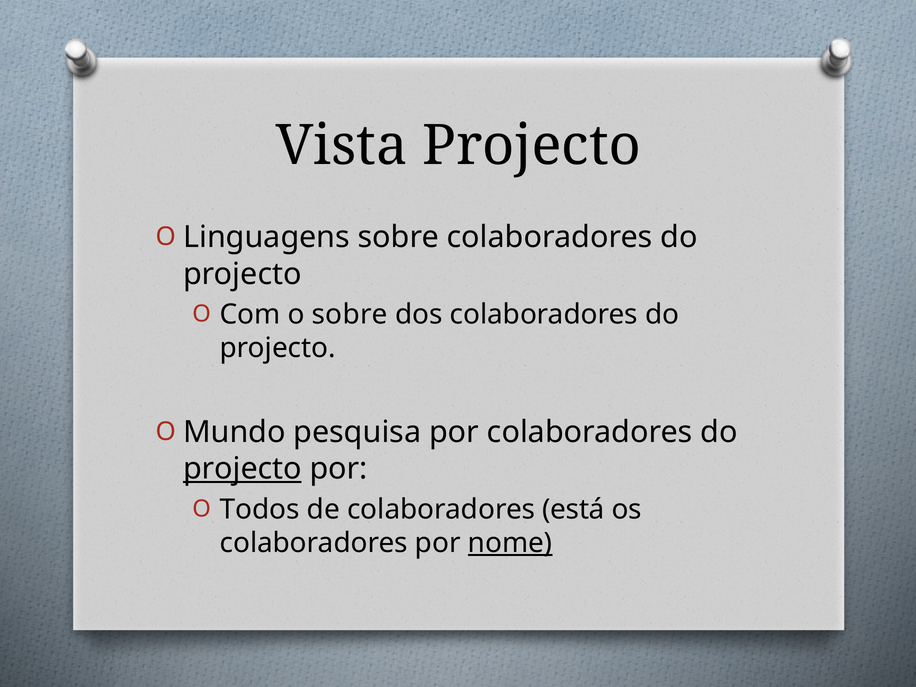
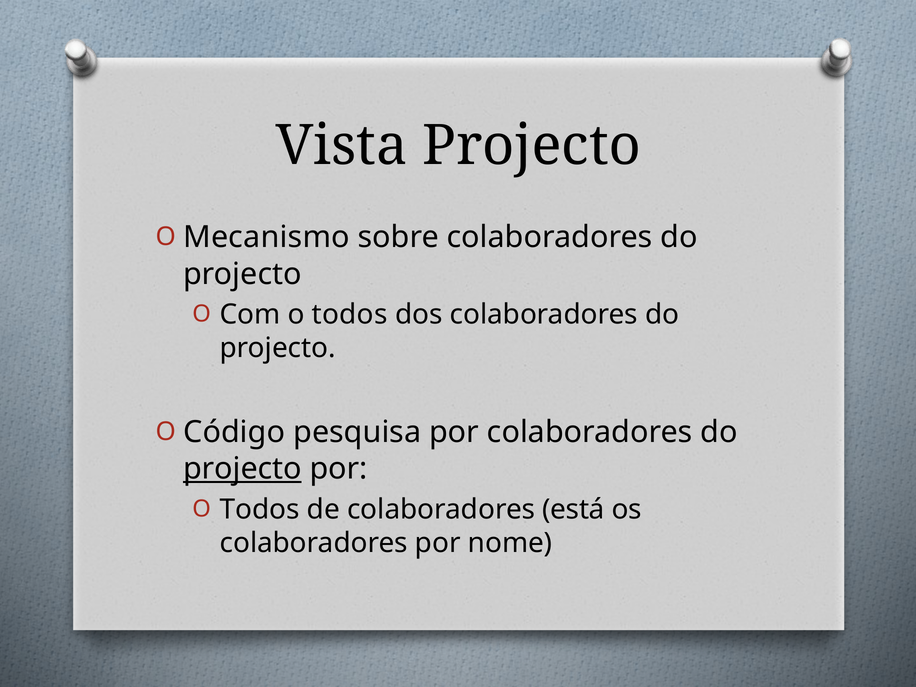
Linguagens: Linguagens -> Mecanismo
Com o sobre: sobre -> todos
Mundo: Mundo -> Código
nome underline: present -> none
